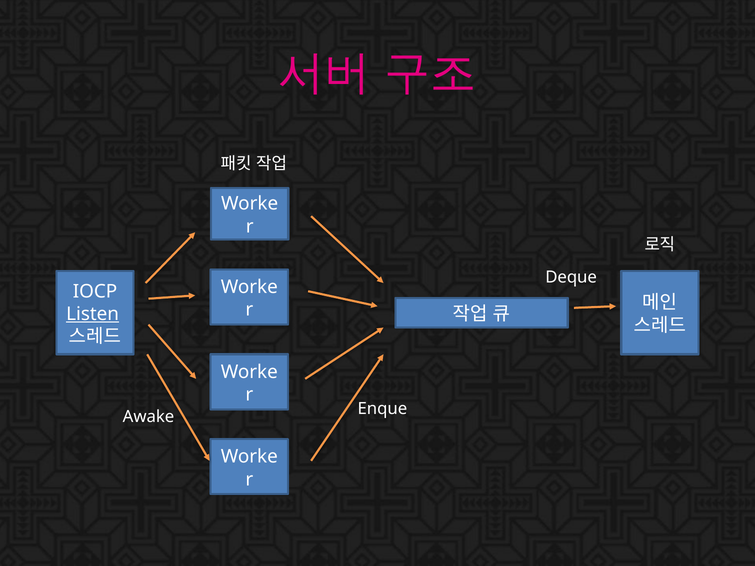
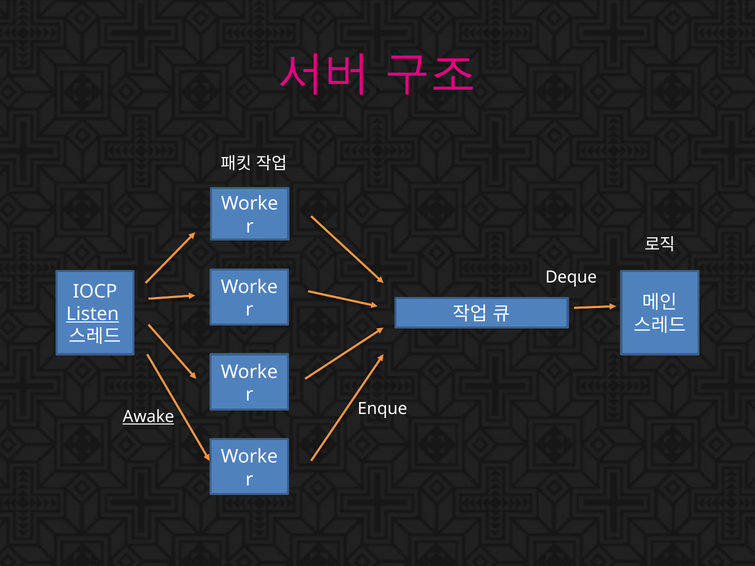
Awake underline: none -> present
